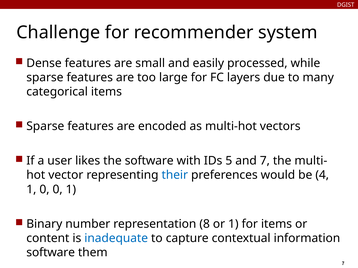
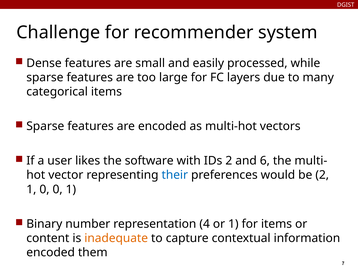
IDs 5: 5 -> 2
and 7: 7 -> 6
be 4: 4 -> 2
8: 8 -> 4
inadequate colour: blue -> orange
software at (51, 253): software -> encoded
